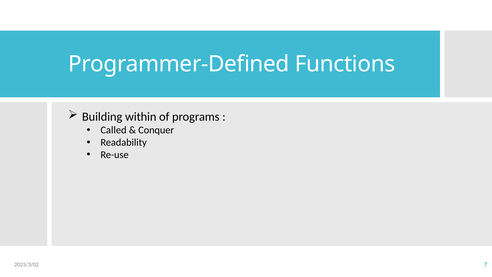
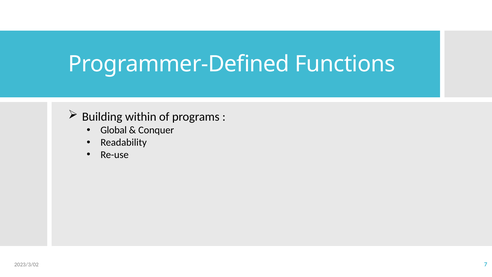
Called: Called -> Global
